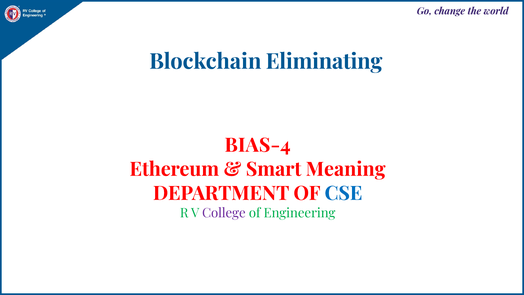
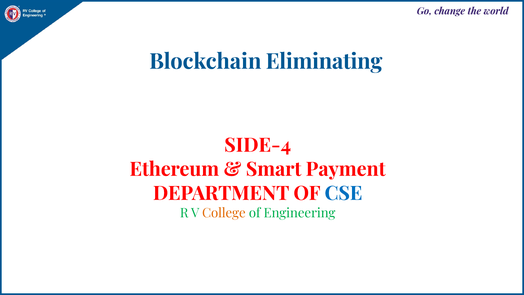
BIAS-4: BIAS-4 -> SIDE-4
Meaning: Meaning -> Payment
College colour: purple -> orange
